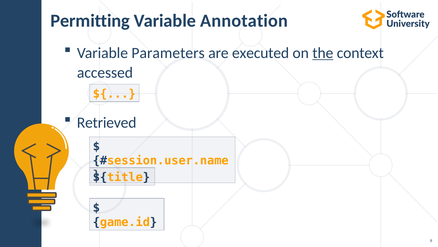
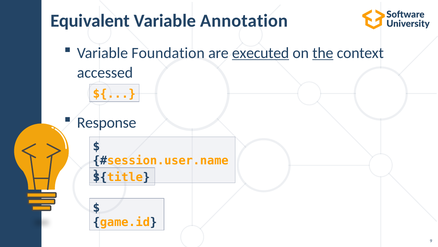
Permitting: Permitting -> Equivalent
Parameters: Parameters -> Foundation
executed underline: none -> present
Retrieved: Retrieved -> Response
